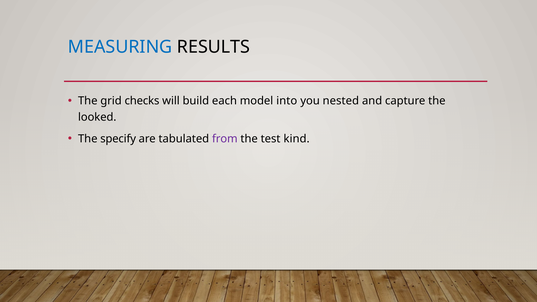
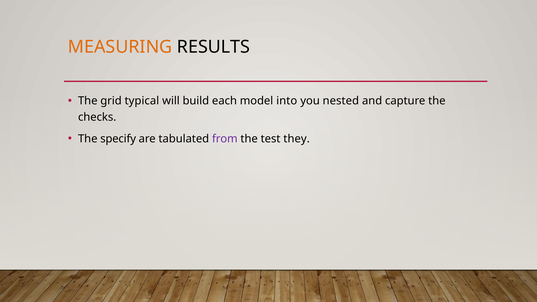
MEASURING colour: blue -> orange
checks: checks -> typical
looked: looked -> checks
kind: kind -> they
